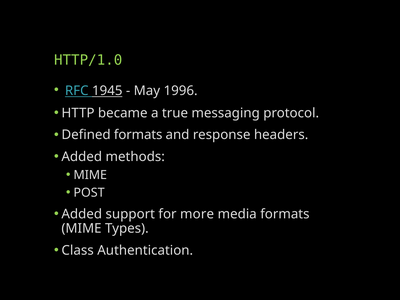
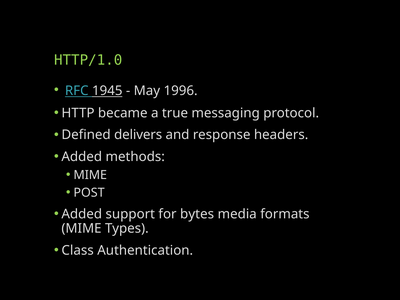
Defined formats: formats -> delivers
more: more -> bytes
